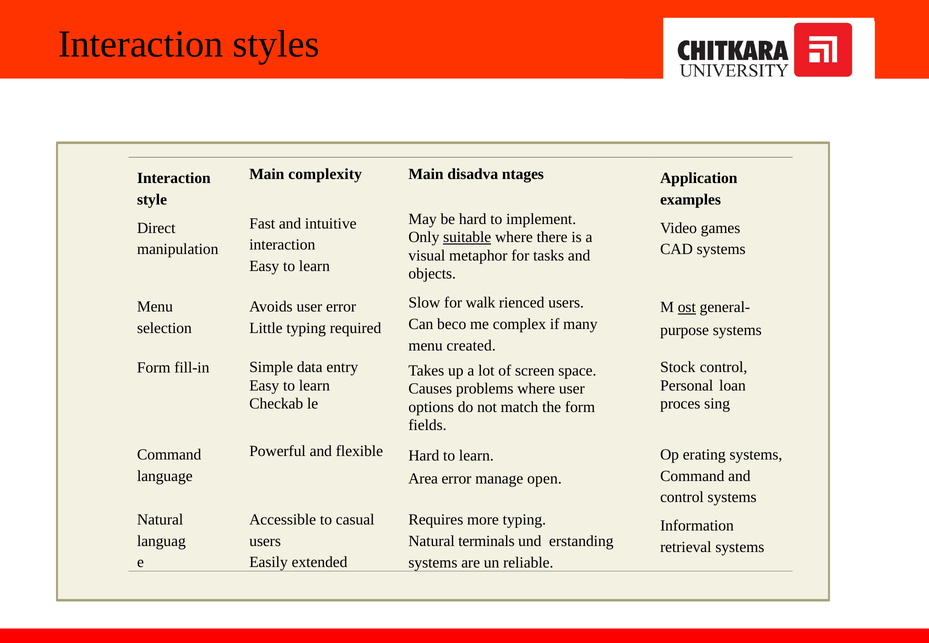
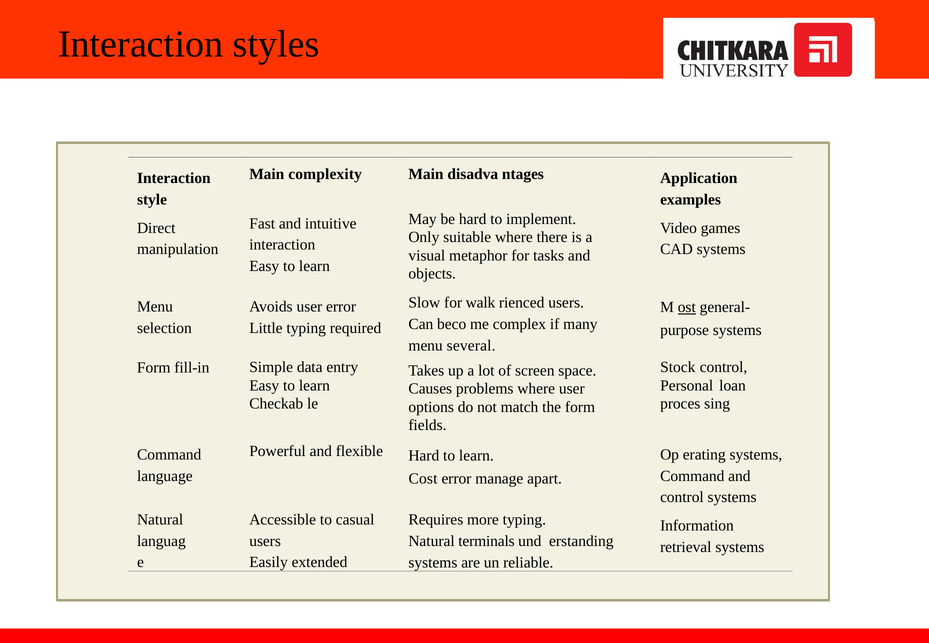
suitable underline: present -> none
created: created -> several
Area: Area -> Cost
open: open -> apart
